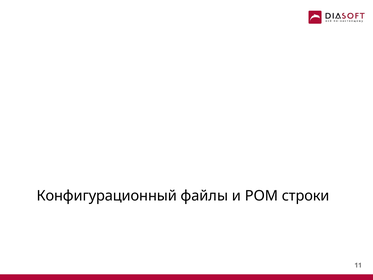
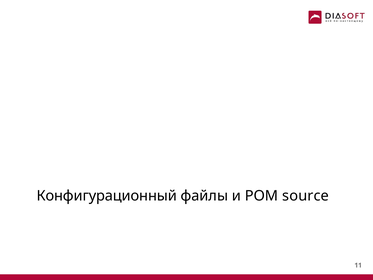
строки: строки -> source
